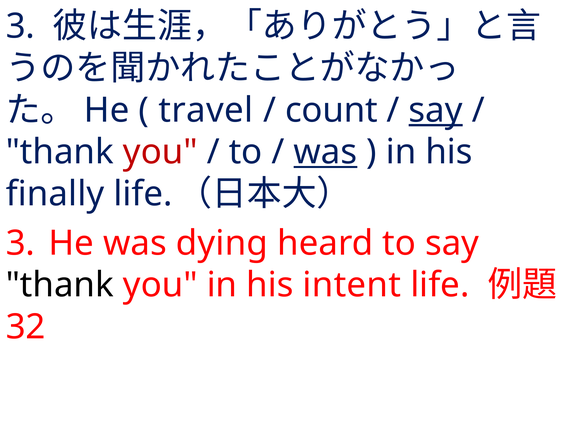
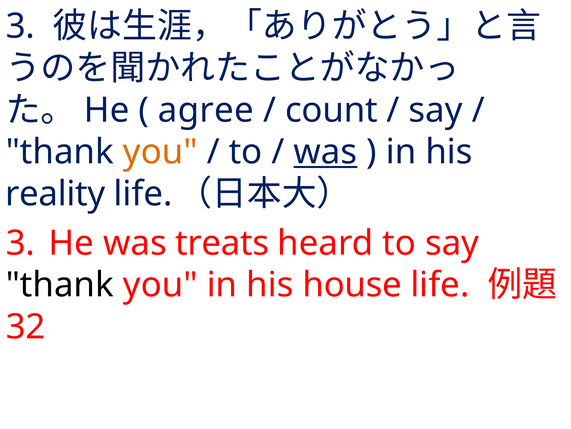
travel: travel -> agree
say at (436, 110) underline: present -> none
you at (160, 152) colour: red -> orange
finally: finally -> reality
dying: dying -> treats
intent: intent -> house
